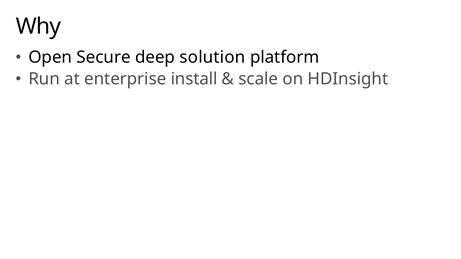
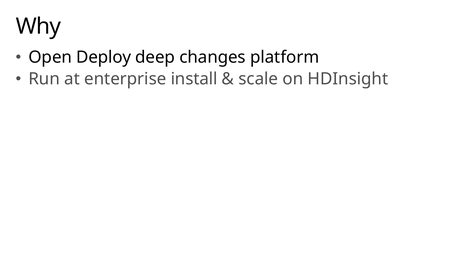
Secure: Secure -> Deploy
solution: solution -> changes
